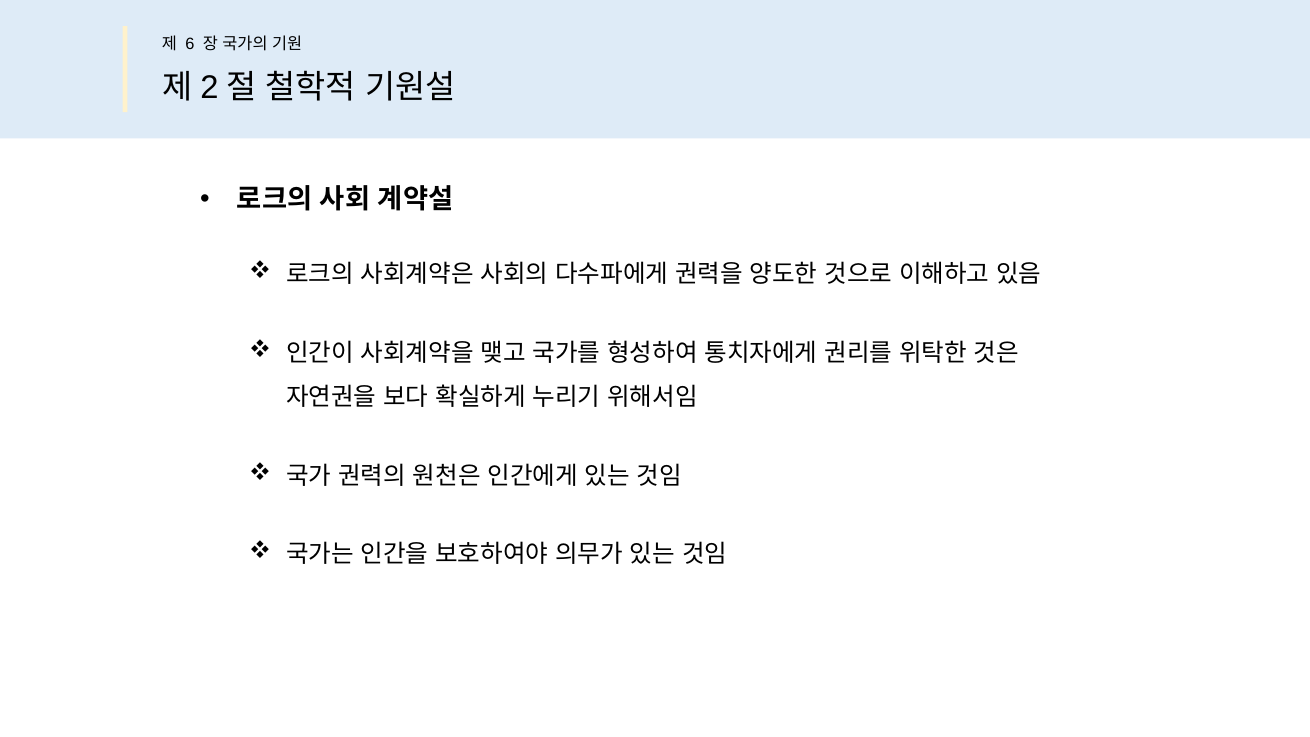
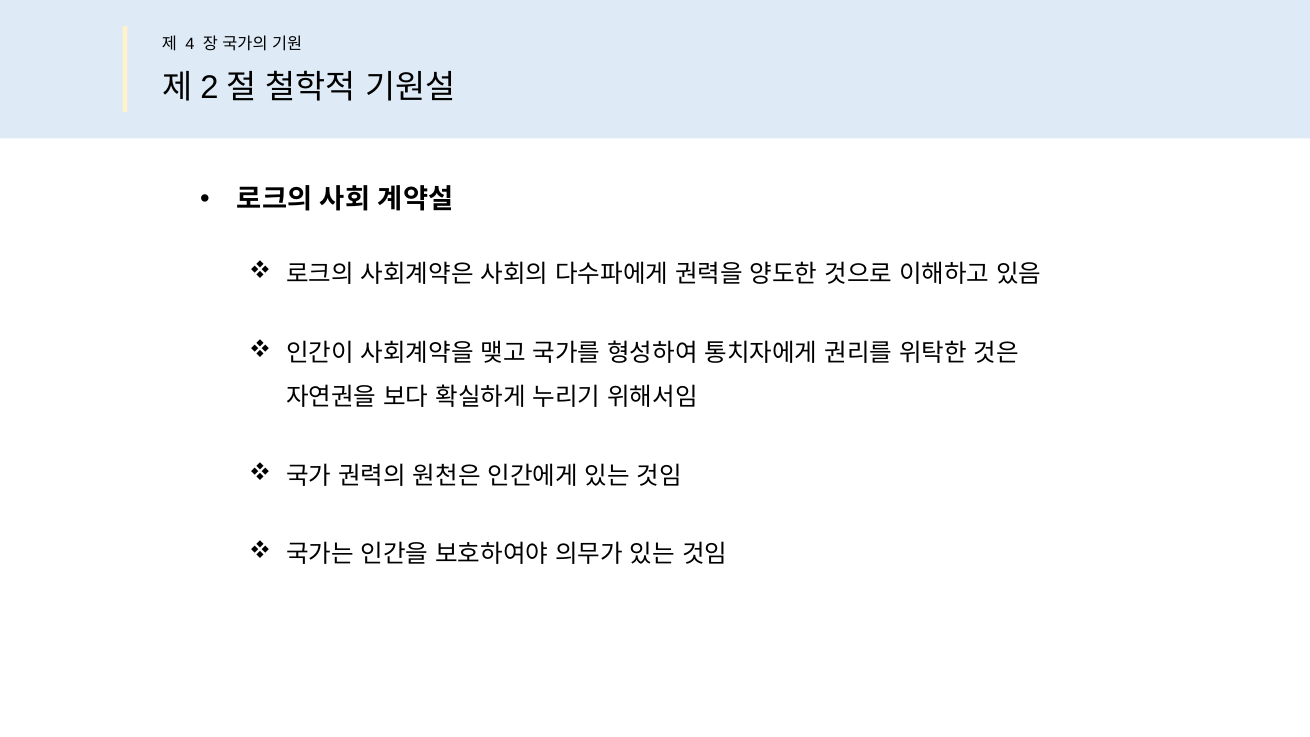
6: 6 -> 4
